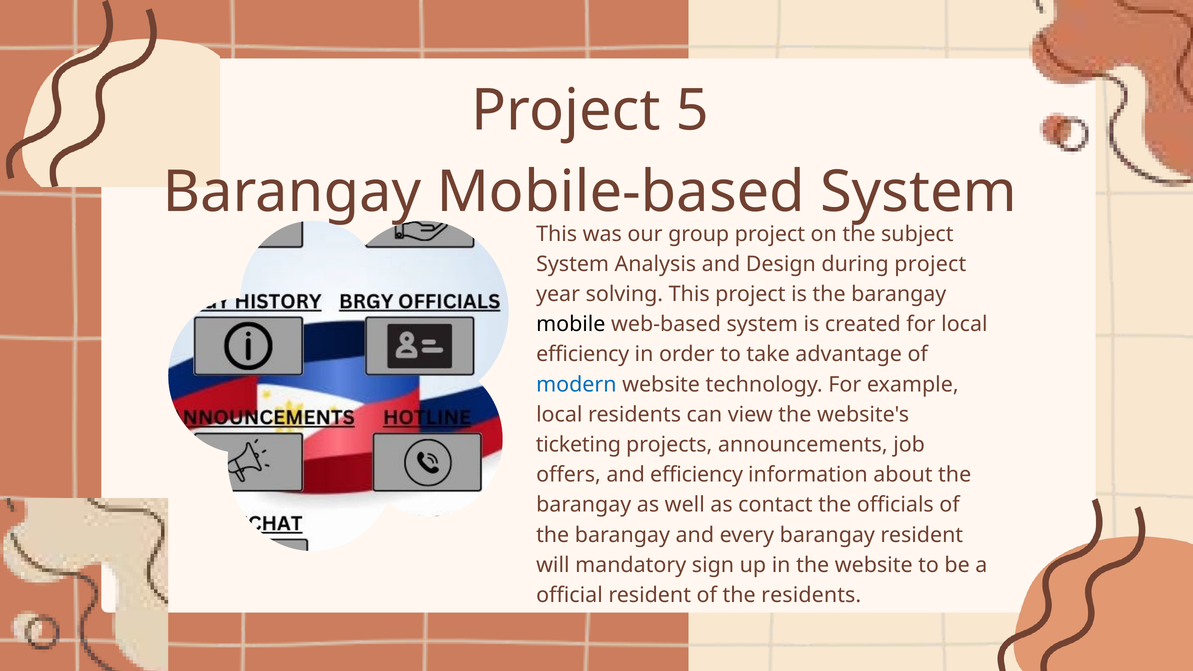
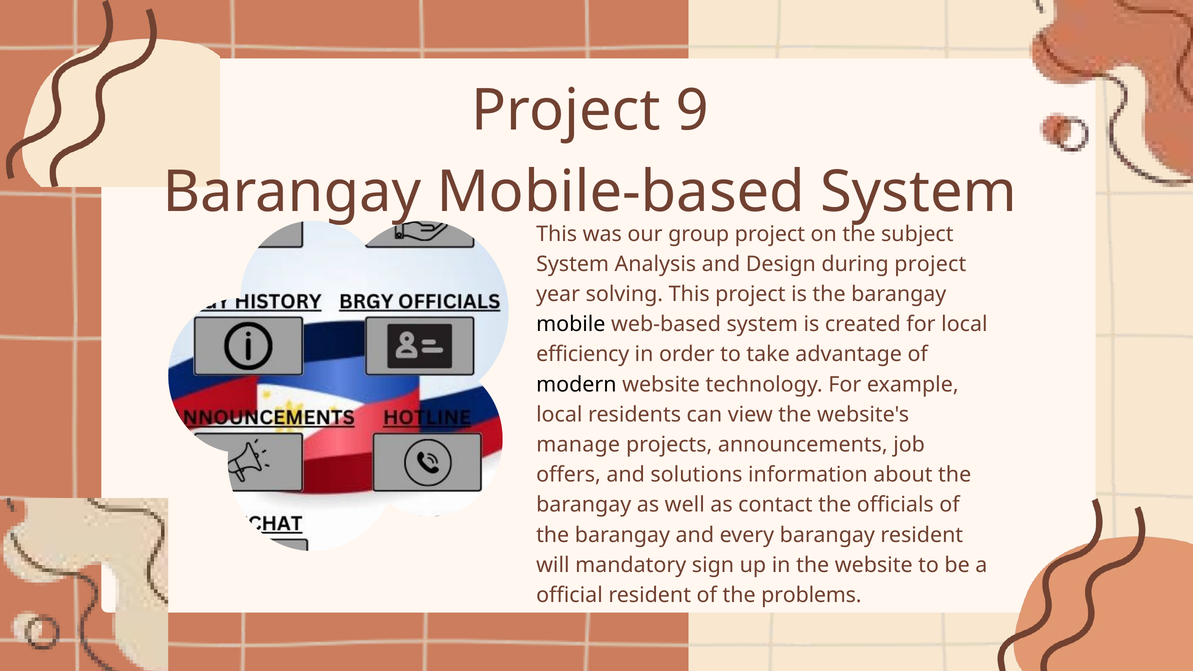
5: 5 -> 9
modern colour: blue -> black
ticketing: ticketing -> manage
and efficiency: efficiency -> solutions
the residents: residents -> problems
